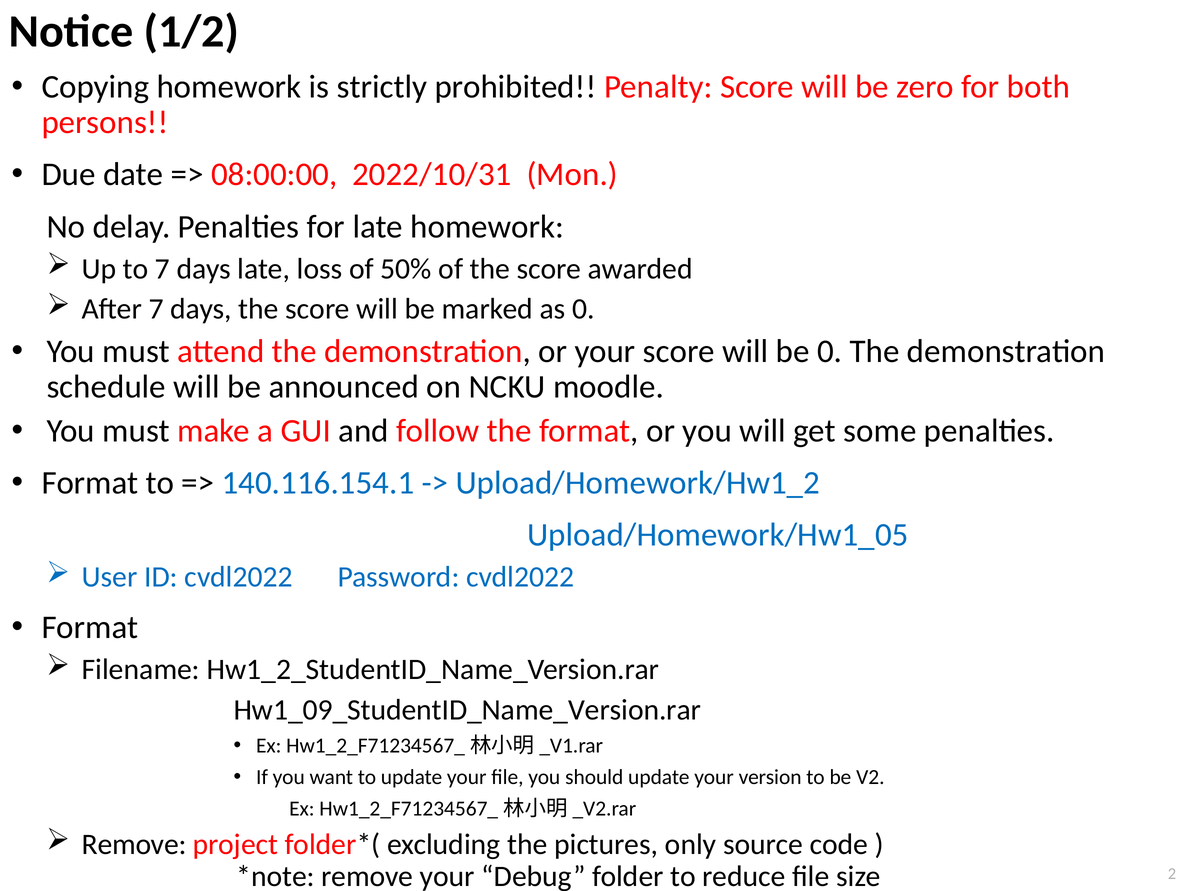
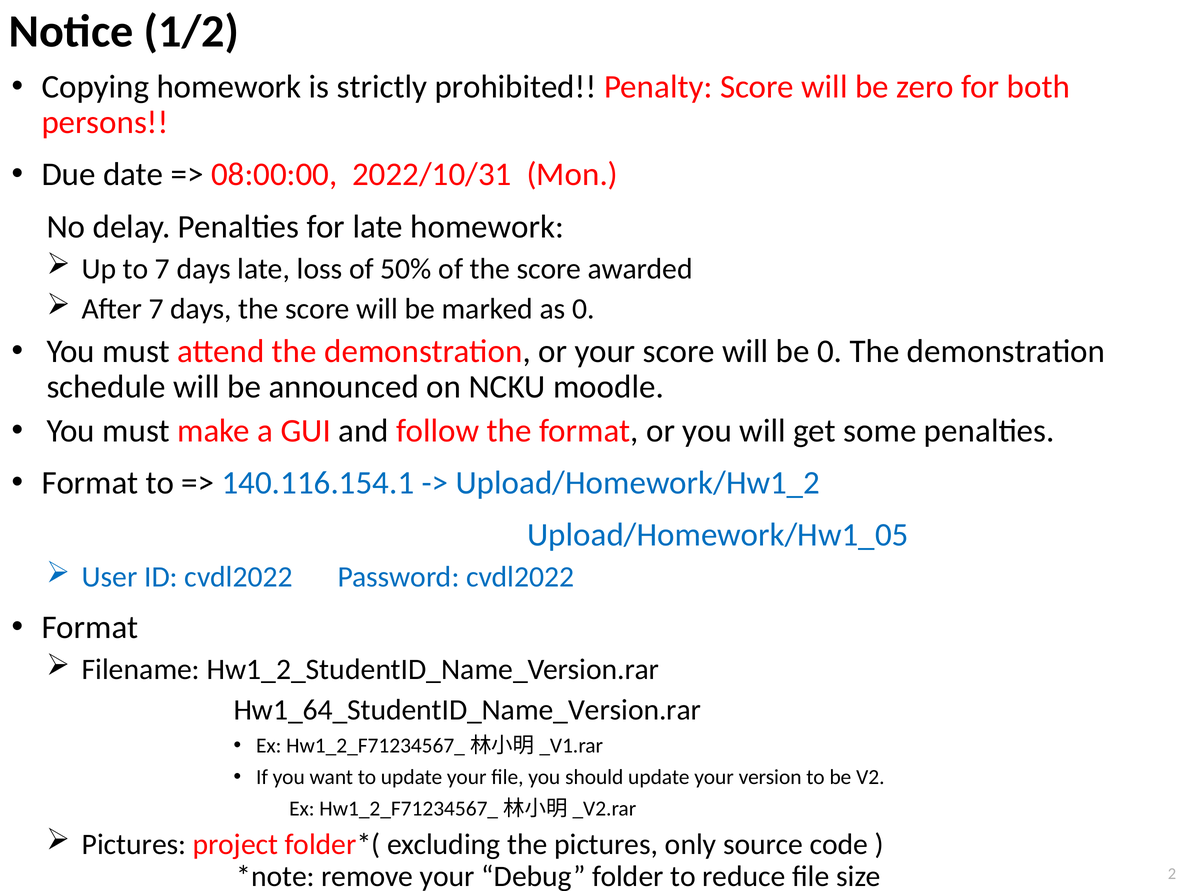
Hw1_09_StudentID_Name_Version.rar: Hw1_09_StudentID_Name_Version.rar -> Hw1_64_StudentID_Name_Version.rar
Remove at (134, 844): Remove -> Pictures
